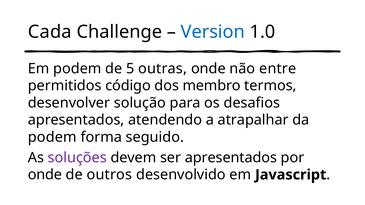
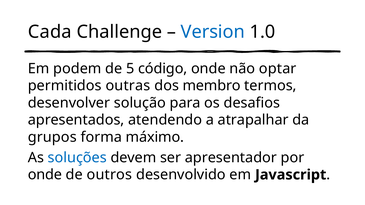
outras: outras -> código
entre: entre -> optar
código: código -> outras
podem at (52, 137): podem -> grupos
seguido: seguido -> máximo
soluções colour: purple -> blue
ser apresentados: apresentados -> apresentador
